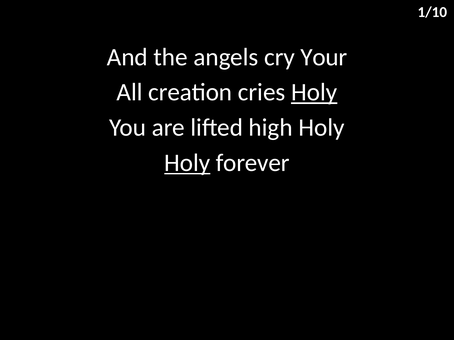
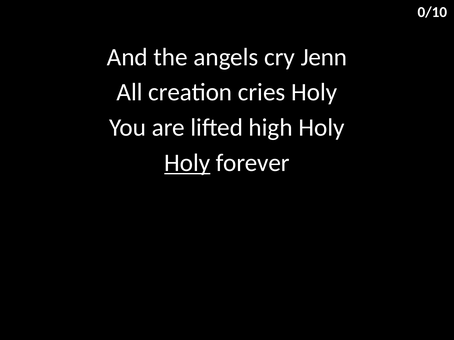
1/10: 1/10 -> 0/10
Your: Your -> Jenn
Holy at (314, 92) underline: present -> none
